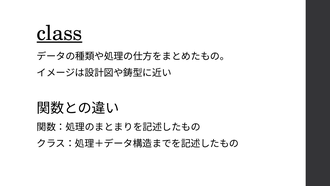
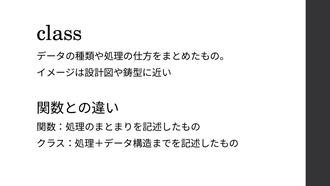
class underline: present -> none
